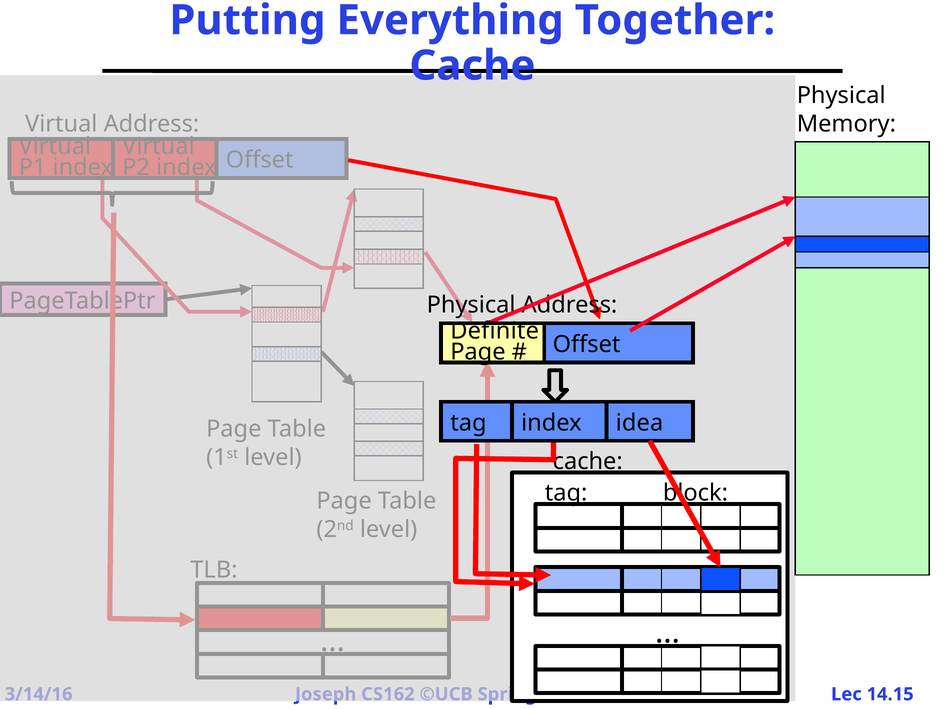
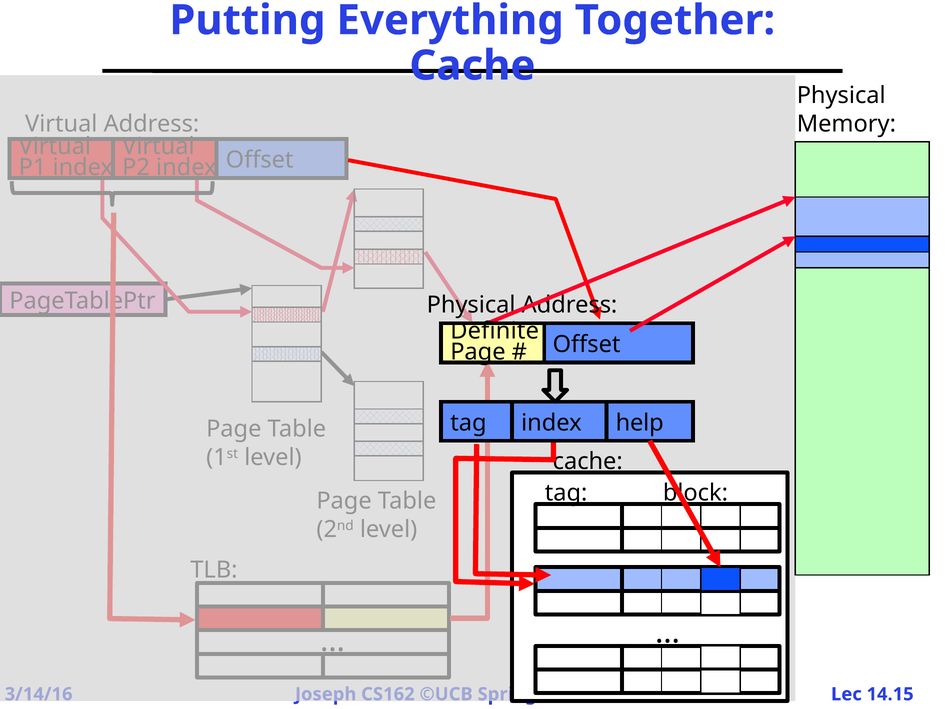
idea: idea -> help
